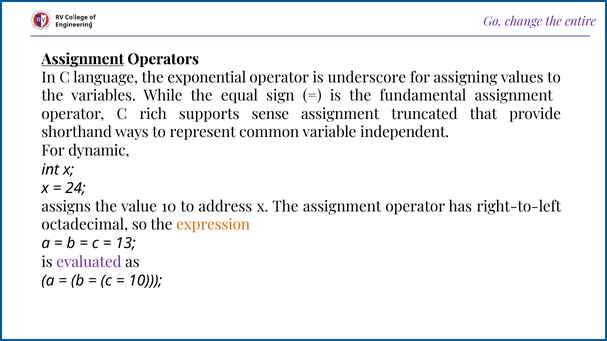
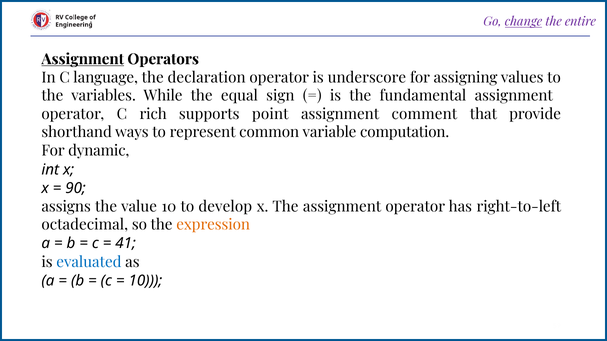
change underline: none -> present
exponential: exponential -> declaration
sense: sense -> point
truncated: truncated -> comment
independent: independent -> computation
24: 24 -> 90
address: address -> develop
13: 13 -> 41
evaluated colour: purple -> blue
